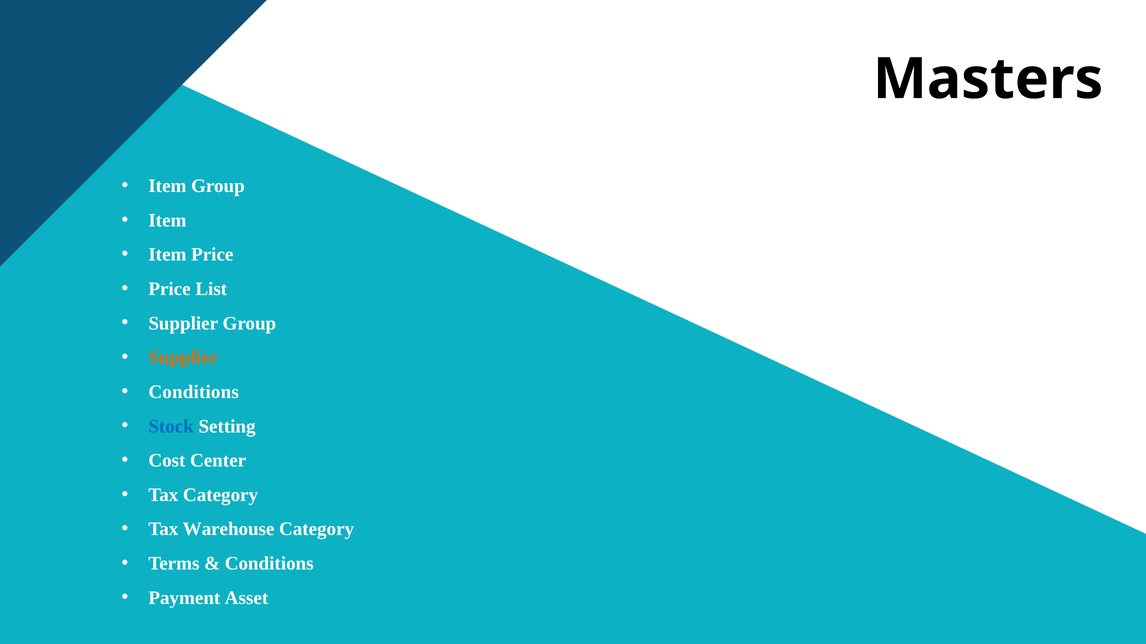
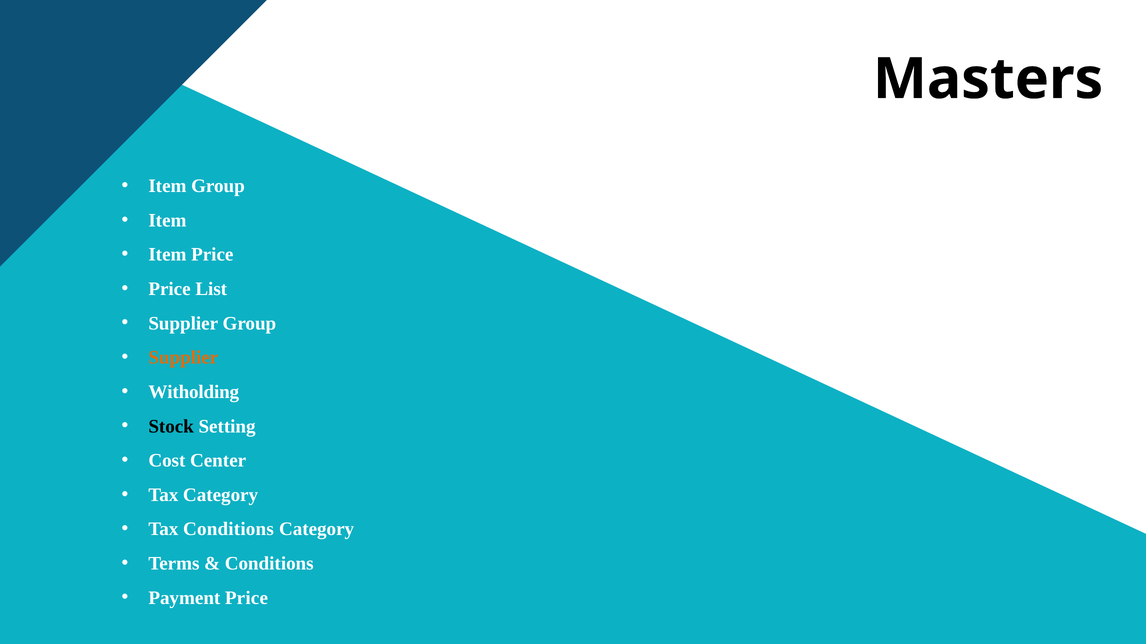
Conditions at (194, 392): Conditions -> Witholding
Stock colour: blue -> black
Tax Warehouse: Warehouse -> Conditions
Payment Asset: Asset -> Price
